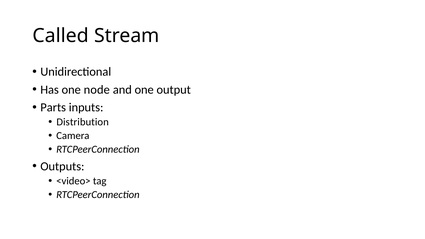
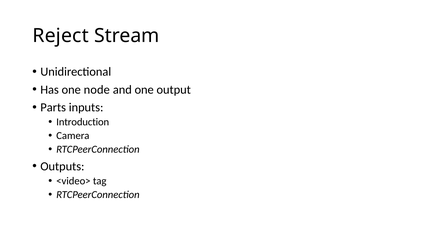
Called: Called -> Reject
Distribution: Distribution -> Introduction
